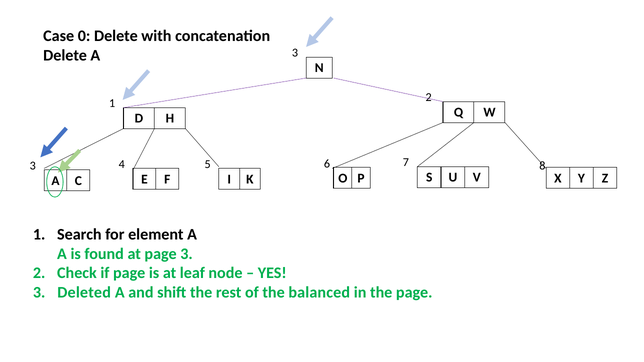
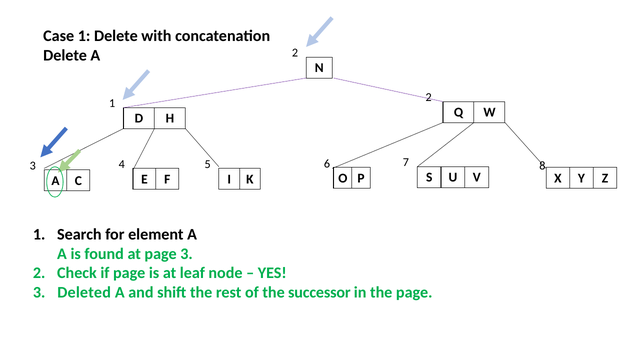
Case 0: 0 -> 1
A 3: 3 -> 2
balanced: balanced -> successor
